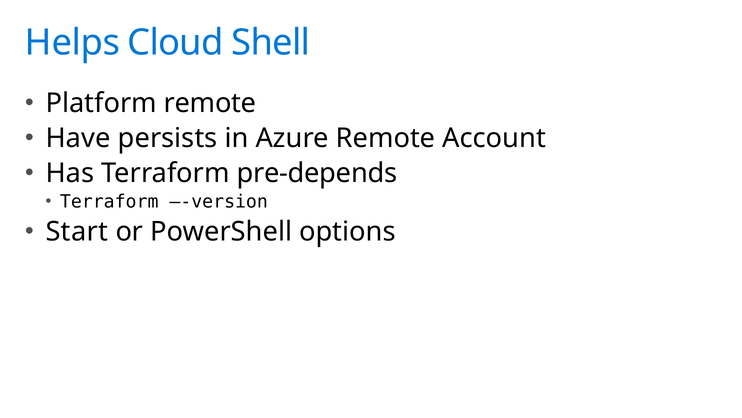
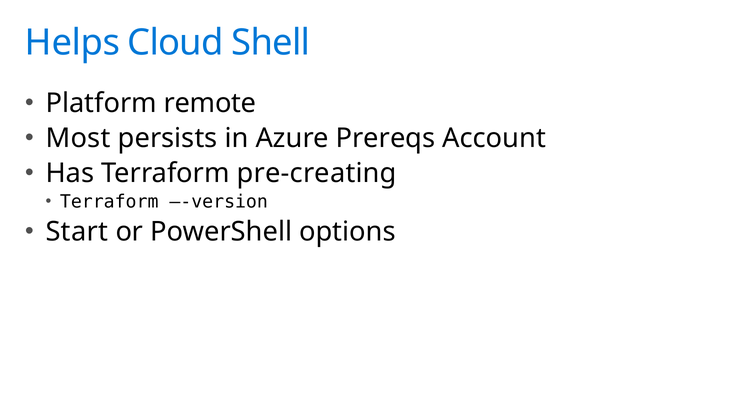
Have: Have -> Most
Azure Remote: Remote -> Prereqs
pre-depends: pre-depends -> pre-creating
